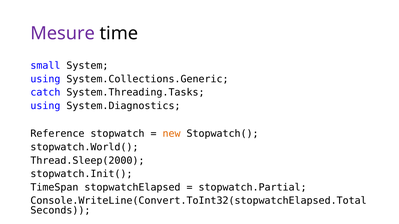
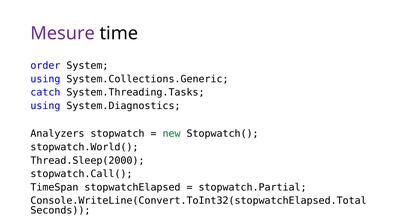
small: small -> order
Reference: Reference -> Analyzers
new colour: orange -> green
stopwatch.Init(: stopwatch.Init( -> stopwatch.Call(
